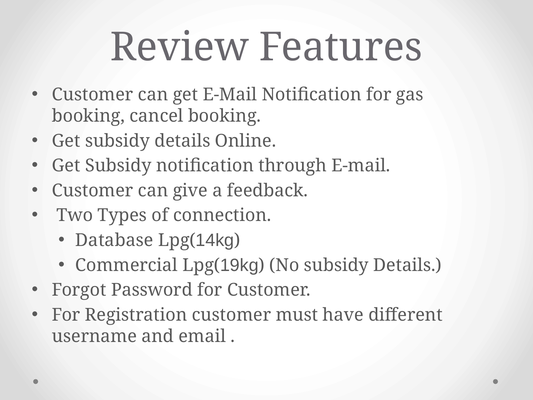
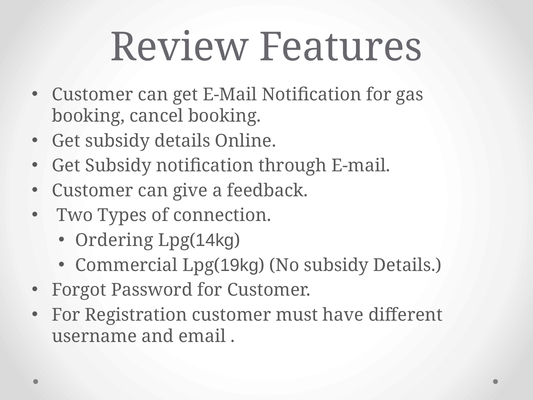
Database: Database -> Ordering
